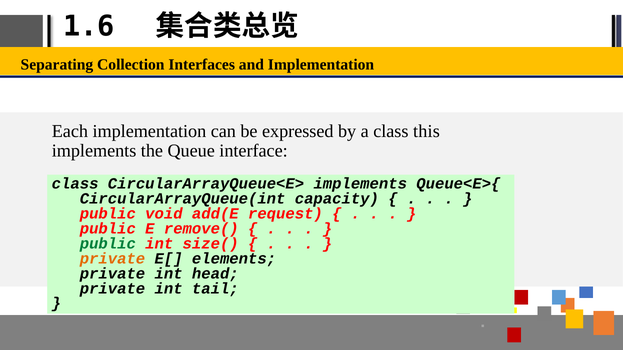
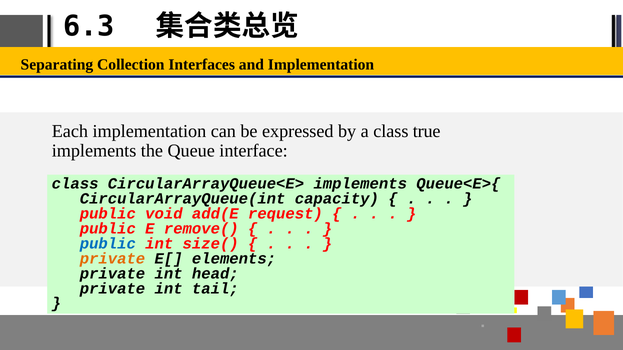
1.6: 1.6 -> 6.3
this: this -> true
public at (108, 244) colour: green -> blue
